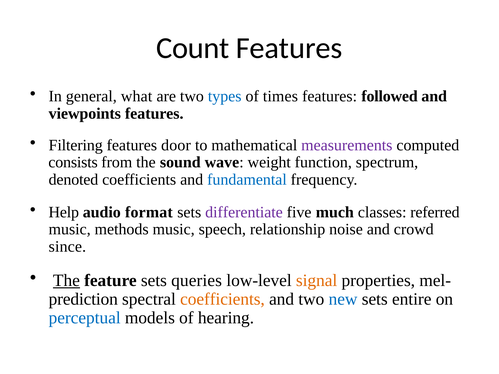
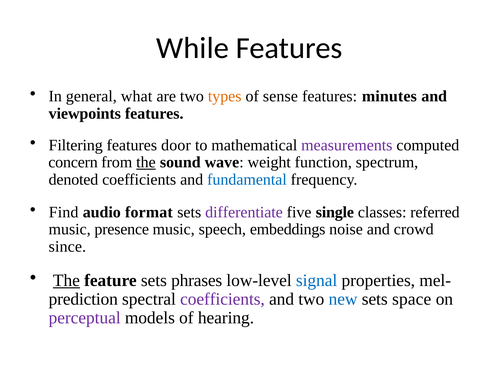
Count: Count -> While
types colour: blue -> orange
times: times -> sense
followed: followed -> minutes
consists: consists -> concern
the at (146, 162) underline: none -> present
Help: Help -> Find
much: much -> single
methods: methods -> presence
relationship: relationship -> embeddings
queries: queries -> phrases
signal colour: orange -> blue
coefficients at (222, 299) colour: orange -> purple
entire: entire -> space
perceptual colour: blue -> purple
